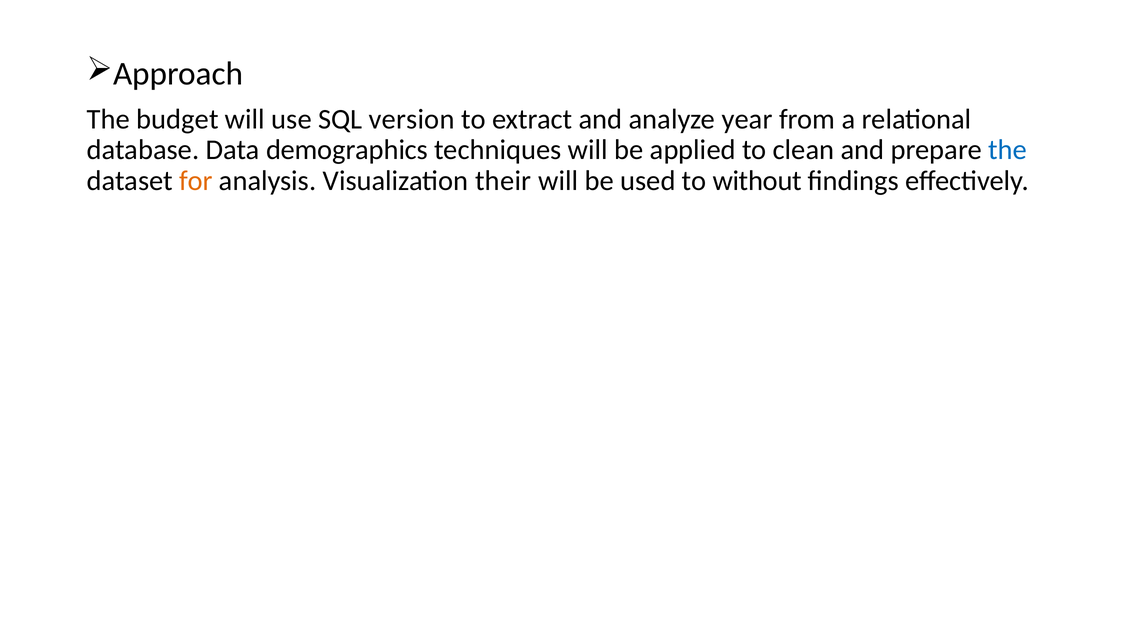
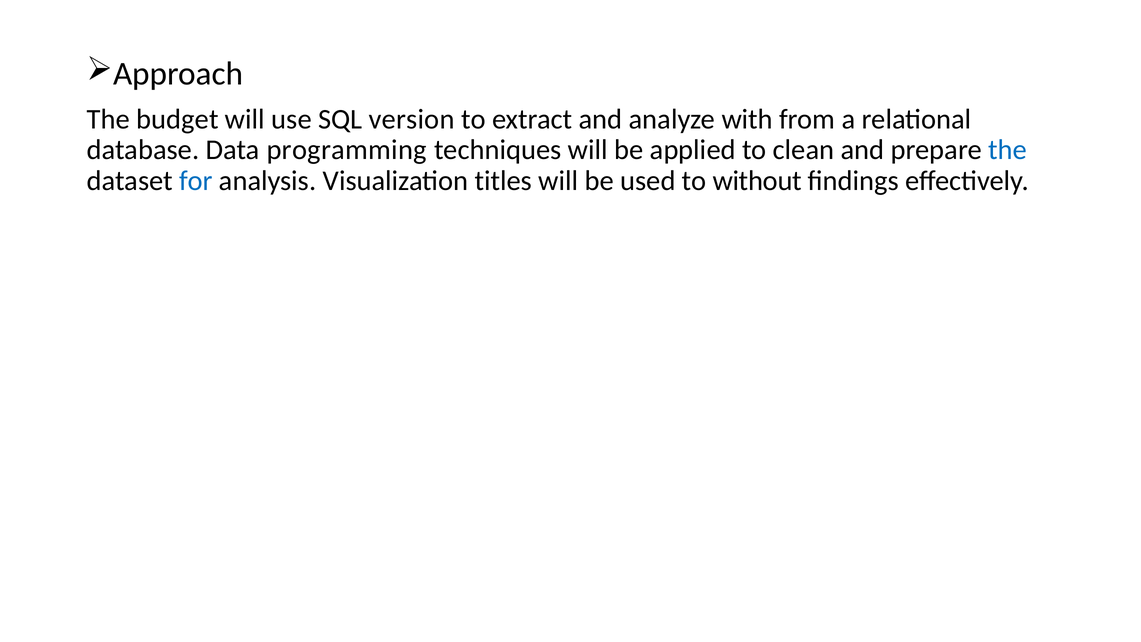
year: year -> with
demographics: demographics -> programming
for colour: orange -> blue
their: their -> titles
